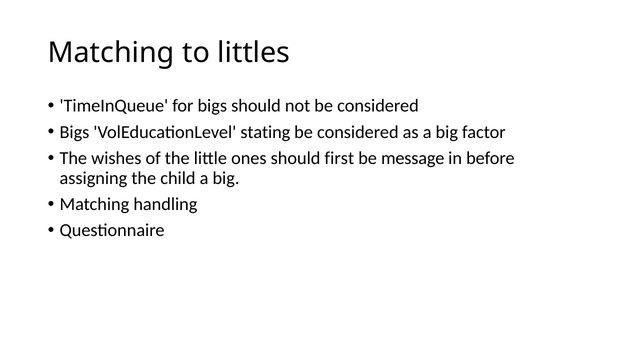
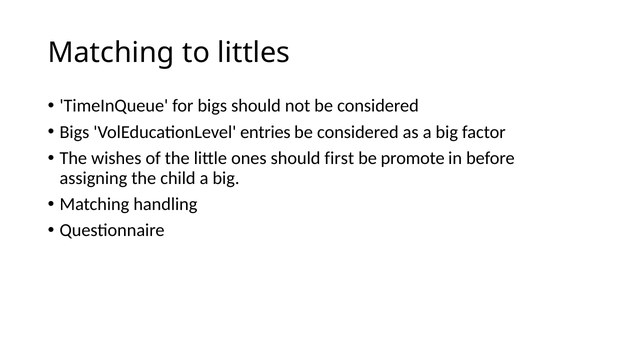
stating: stating -> entries
message: message -> promote
